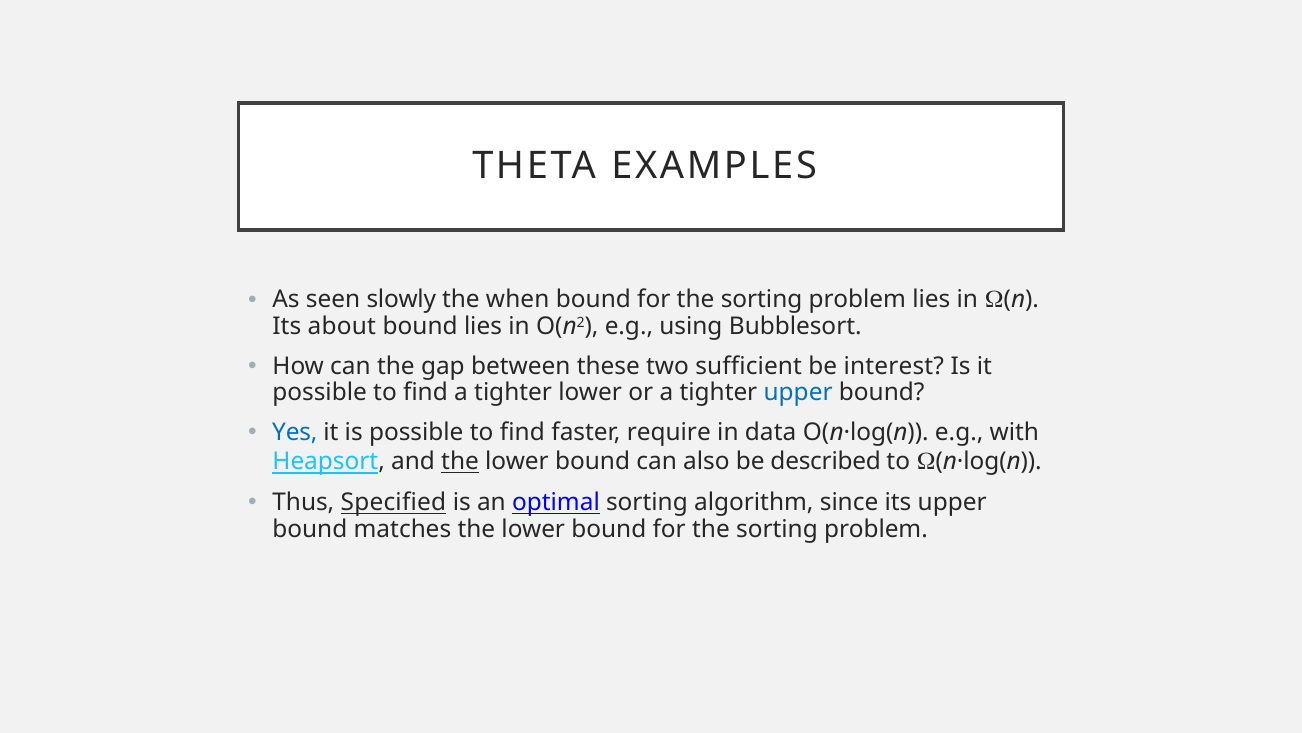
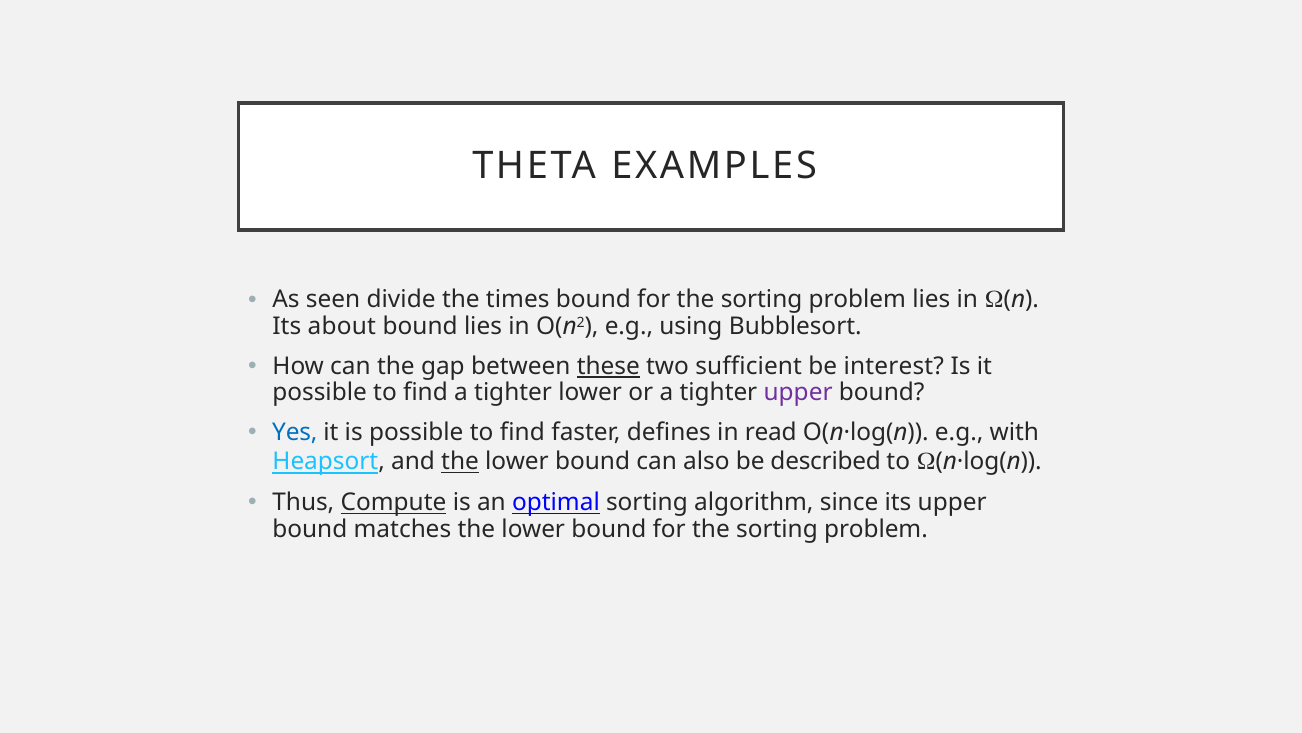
slowly: slowly -> divide
when: when -> times
these underline: none -> present
upper at (798, 392) colour: blue -> purple
require: require -> defines
data: data -> read
Specified: Specified -> Compute
